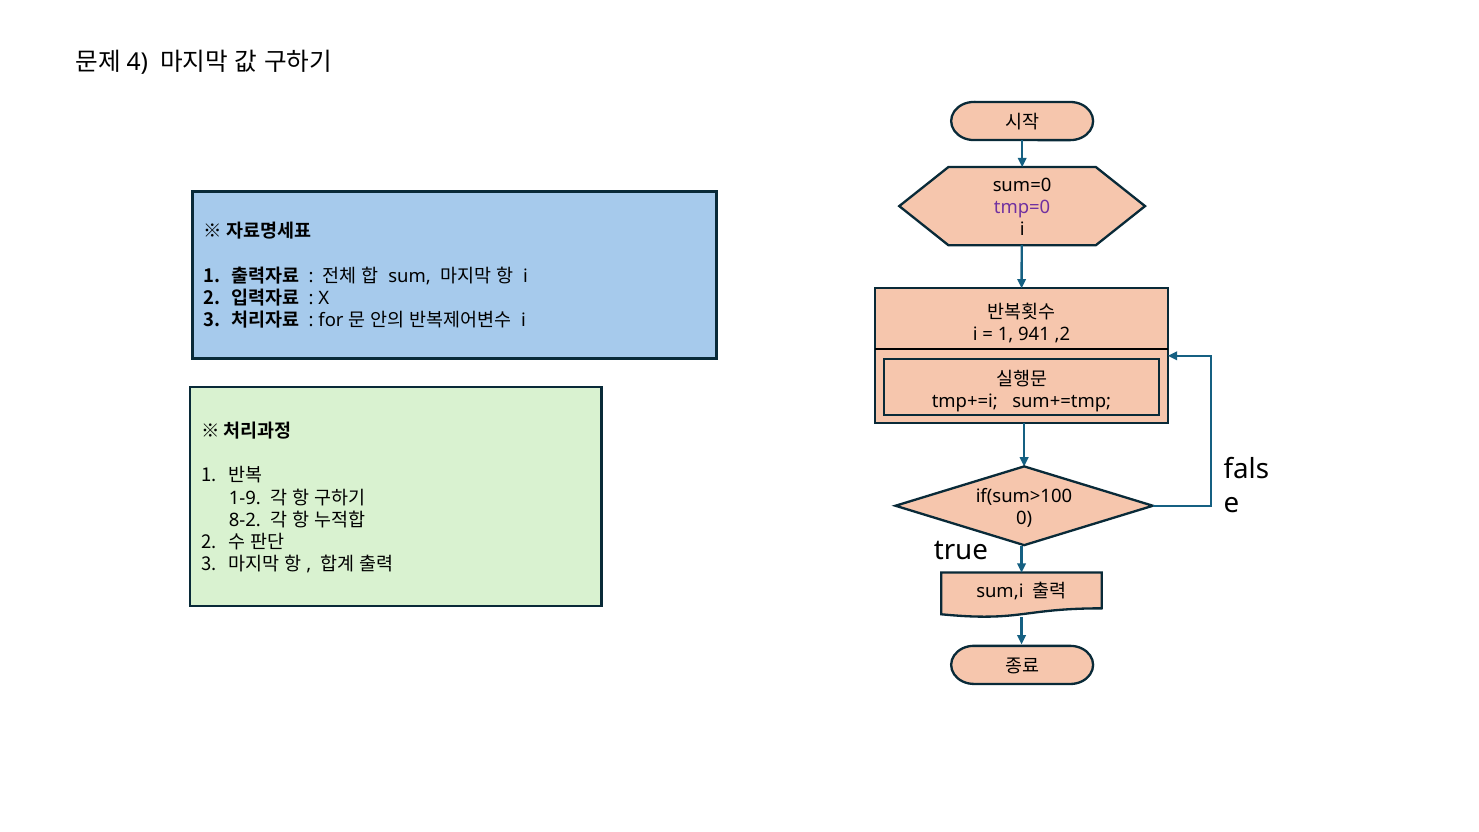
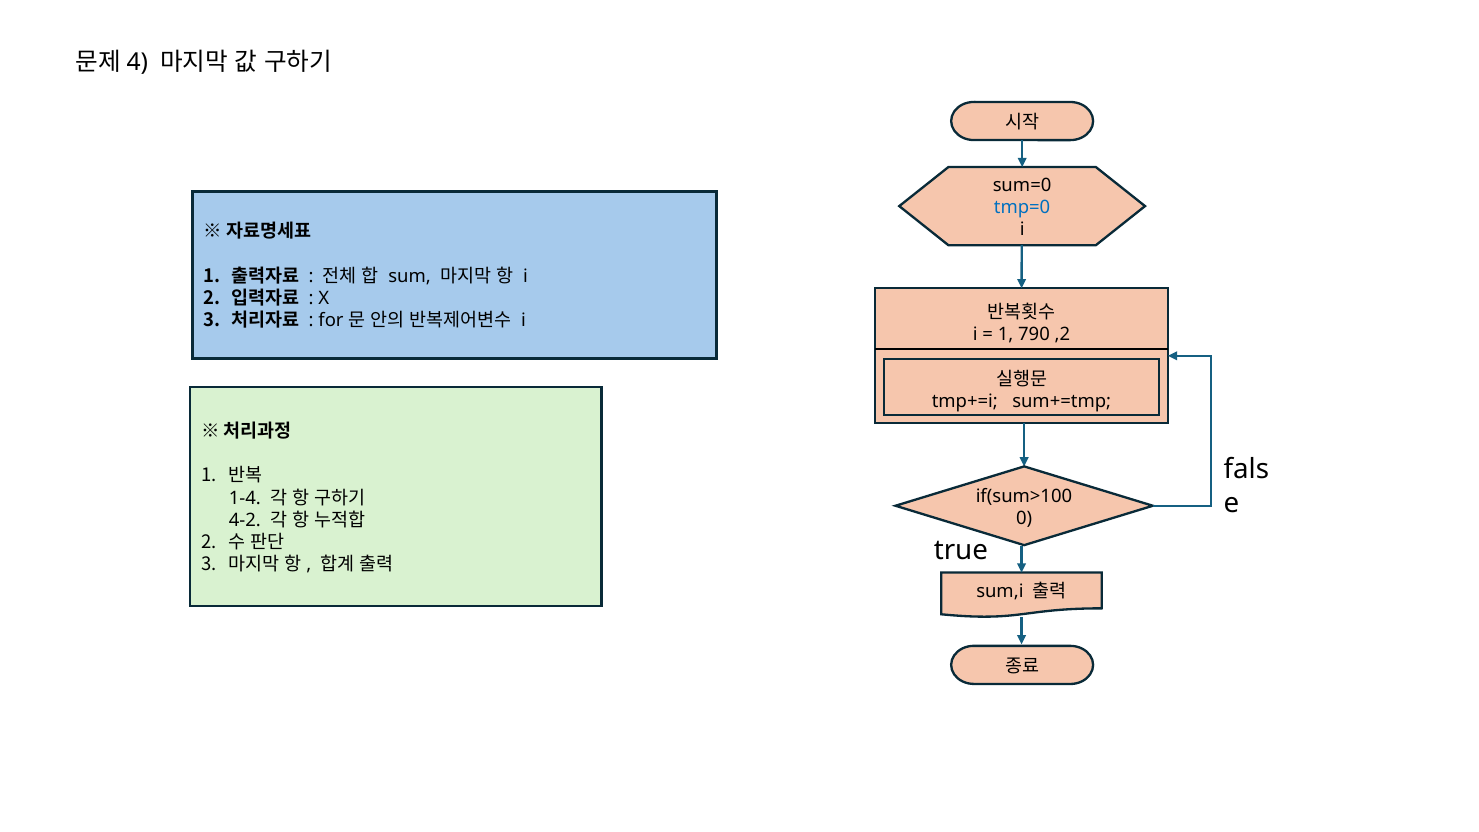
tmp=0 colour: purple -> blue
941: 941 -> 790
1-9: 1-9 -> 1-4
8-2: 8-2 -> 4-2
